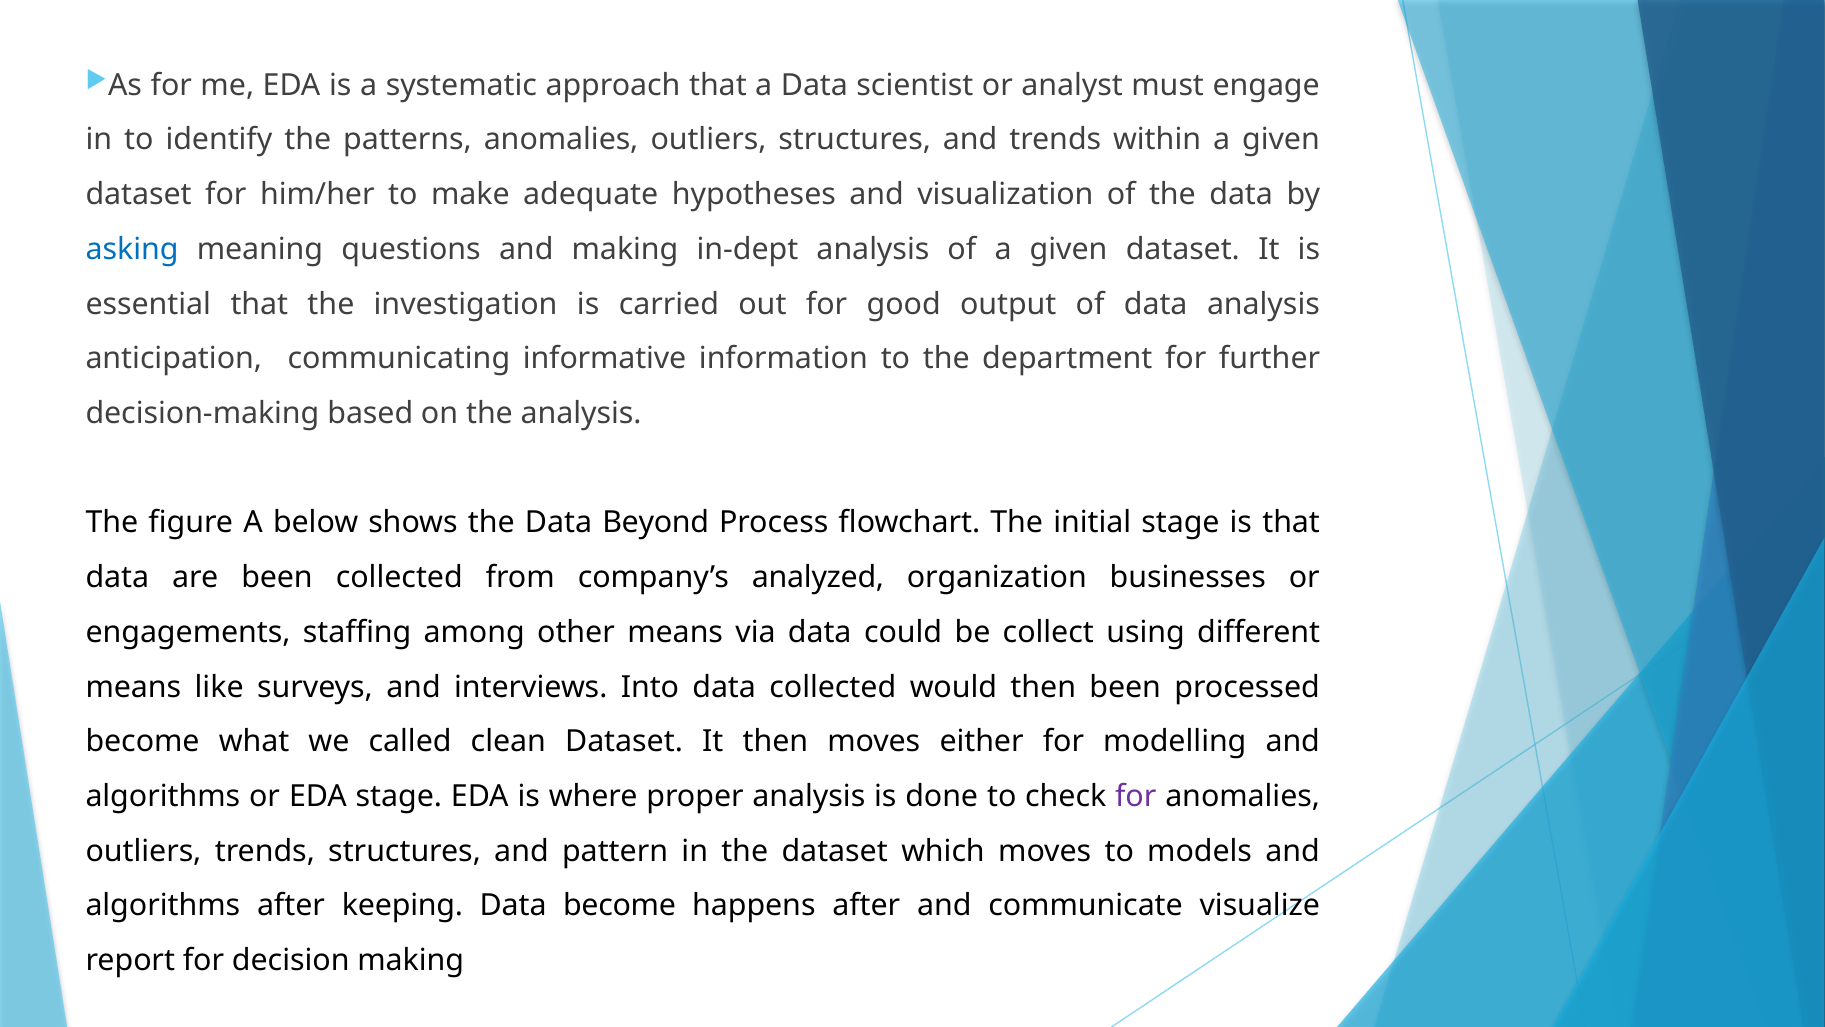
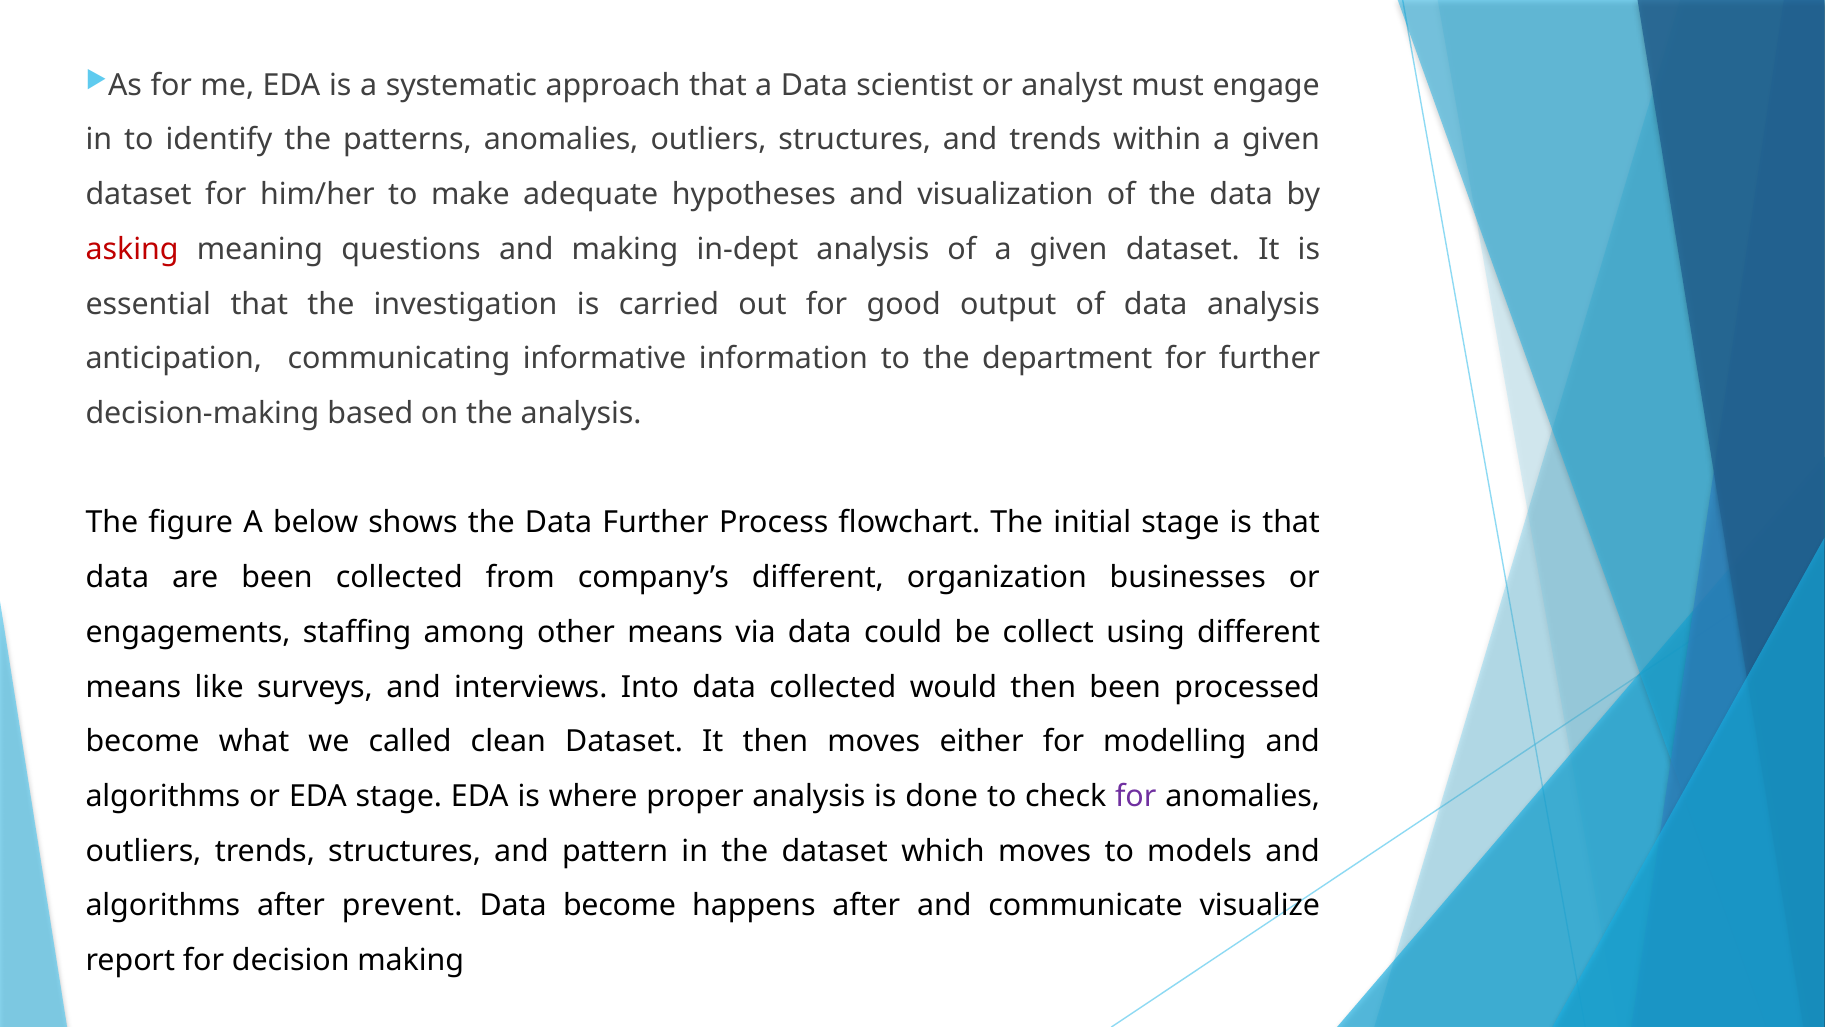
asking colour: blue -> red
Data Beyond: Beyond -> Further
company’s analyzed: analyzed -> different
keeping: keeping -> prevent
